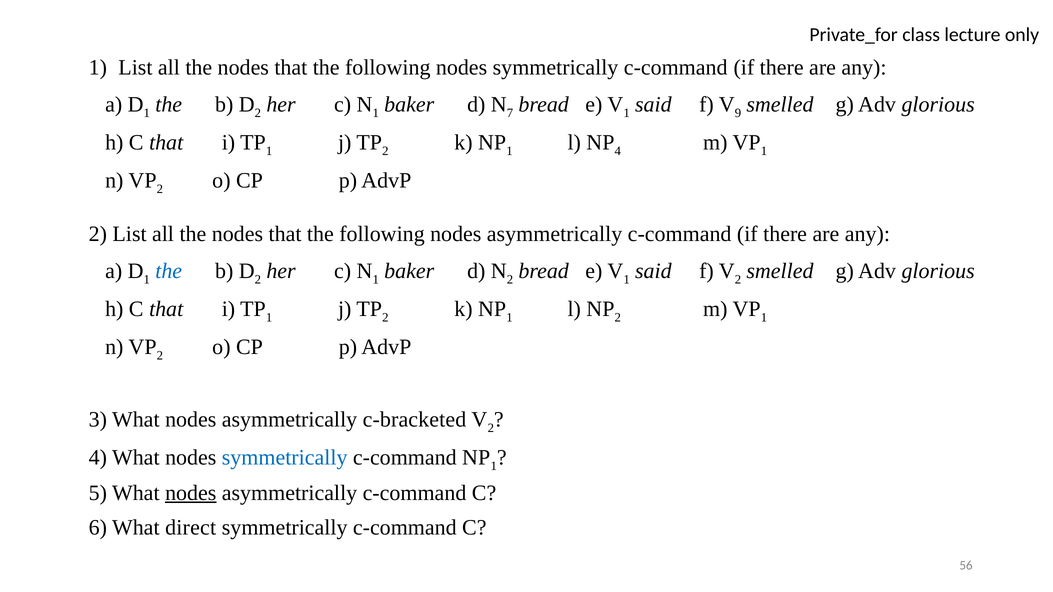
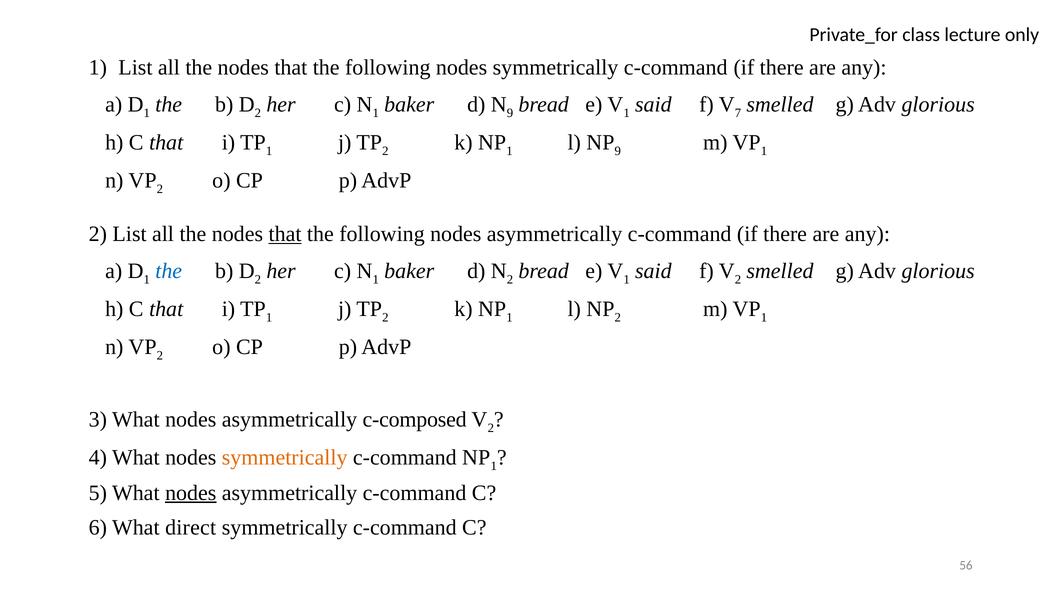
N 7: 7 -> 9
9: 9 -> 7
4 at (618, 151): 4 -> 9
that at (285, 234) underline: none -> present
c-bracketed: c-bracketed -> c-composed
symmetrically at (285, 458) colour: blue -> orange
